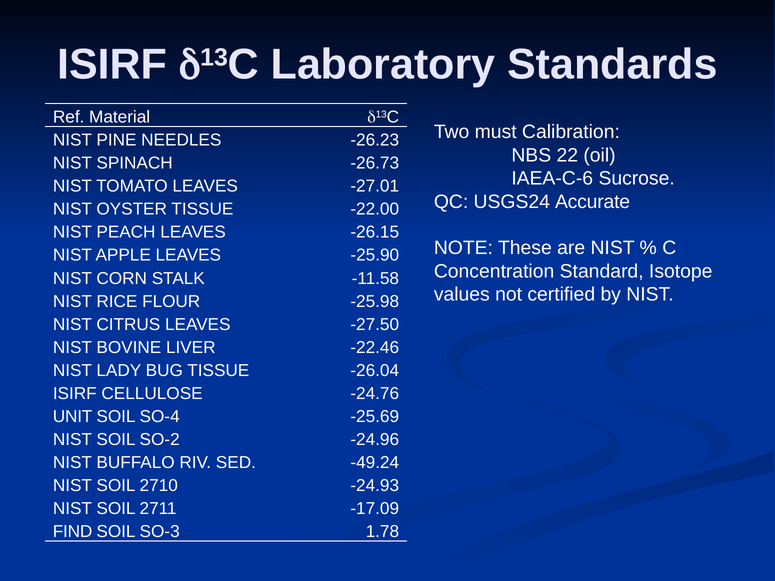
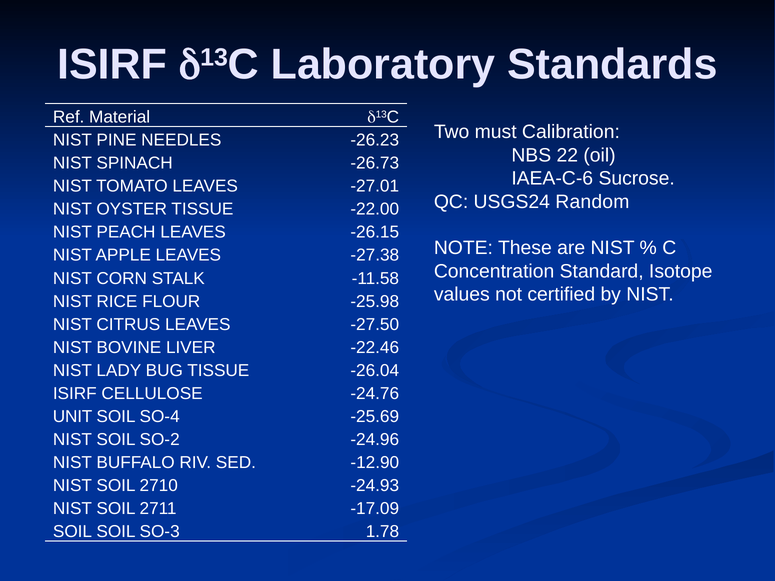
Accurate: Accurate -> Random
-25.90: -25.90 -> -27.38
-49.24: -49.24 -> -12.90
FIND at (73, 532): FIND -> SOIL
